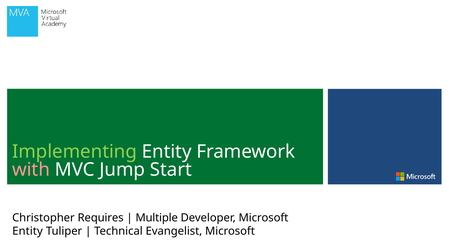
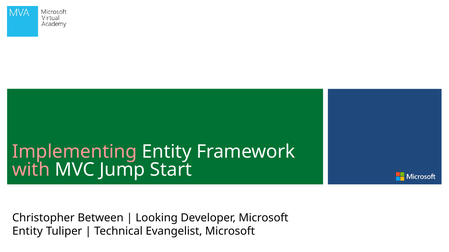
Implementing colour: light green -> pink
Requires: Requires -> Between
Multiple: Multiple -> Looking
